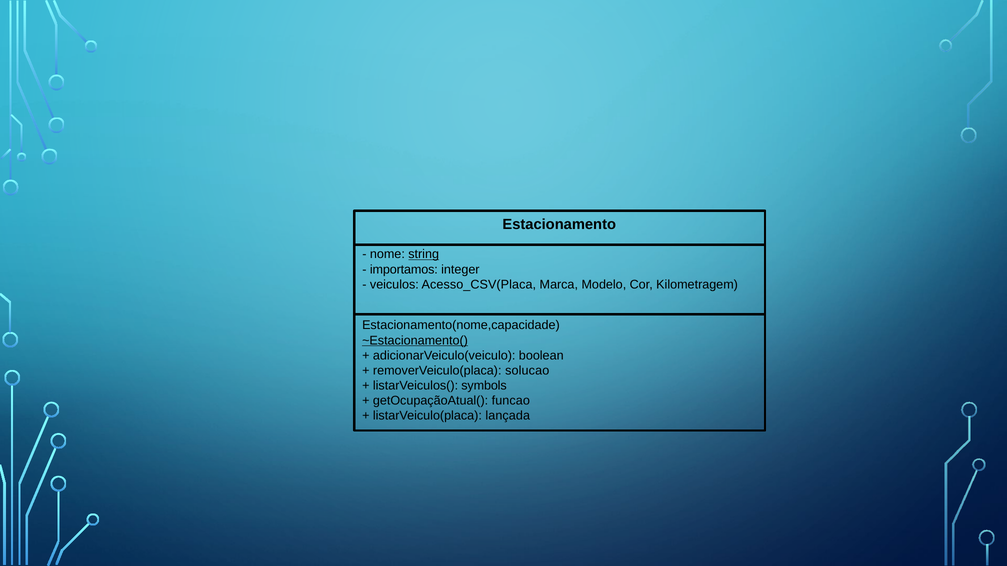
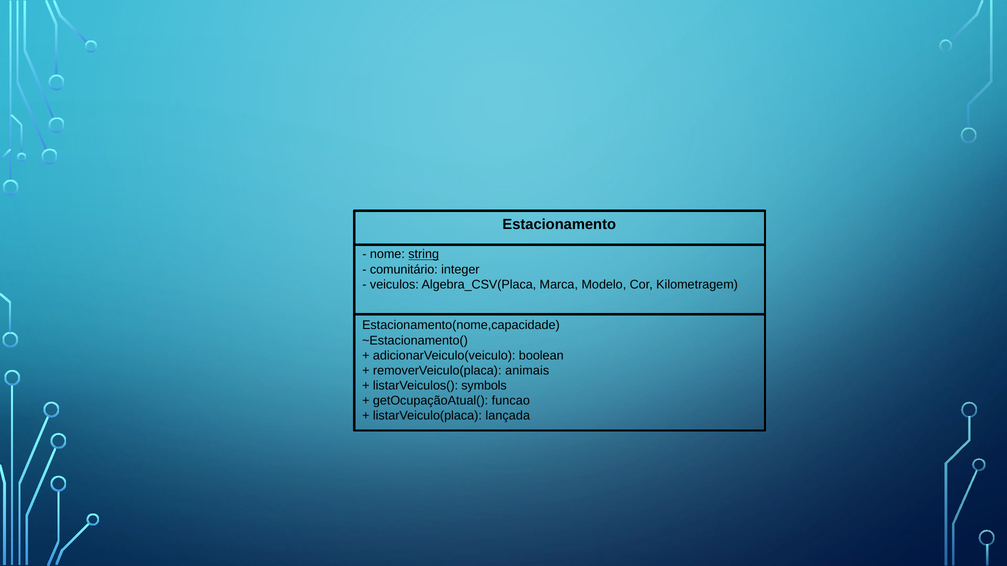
importamos: importamos -> comunitário
Acesso_CSV(Placa: Acesso_CSV(Placa -> Algebra_CSV(Placa
~Estacionamento( underline: present -> none
solucao: solucao -> animais
